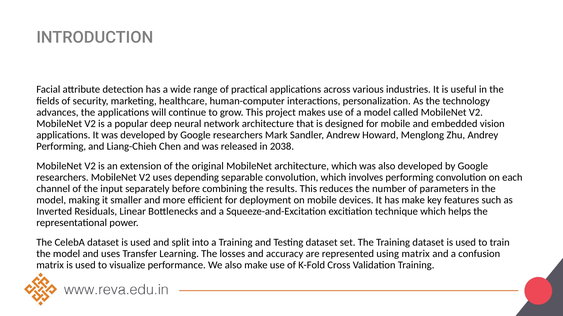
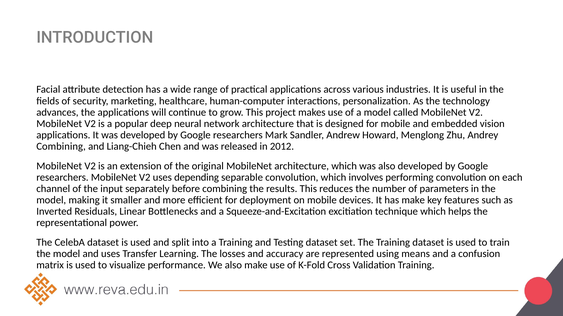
Performing at (61, 147): Performing -> Combining
2038: 2038 -> 2012
using matrix: matrix -> means
